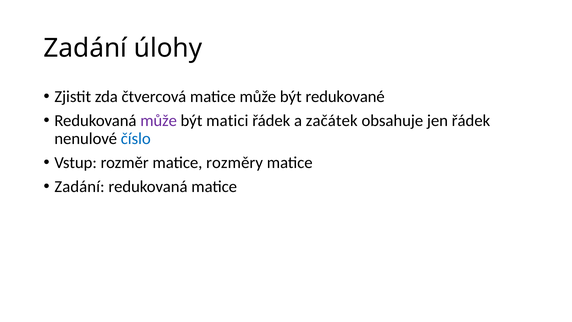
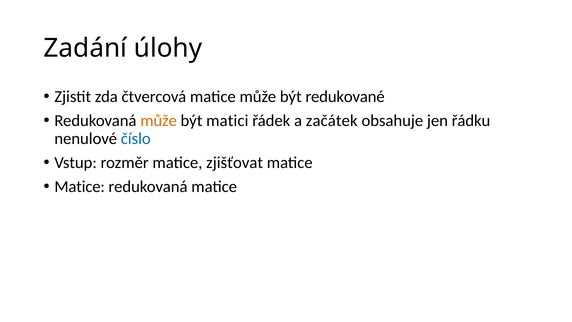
může at (159, 121) colour: purple -> orange
jen řádek: řádek -> řádku
rozměry: rozměry -> zjišťovat
Zadání at (79, 187): Zadání -> Matice
